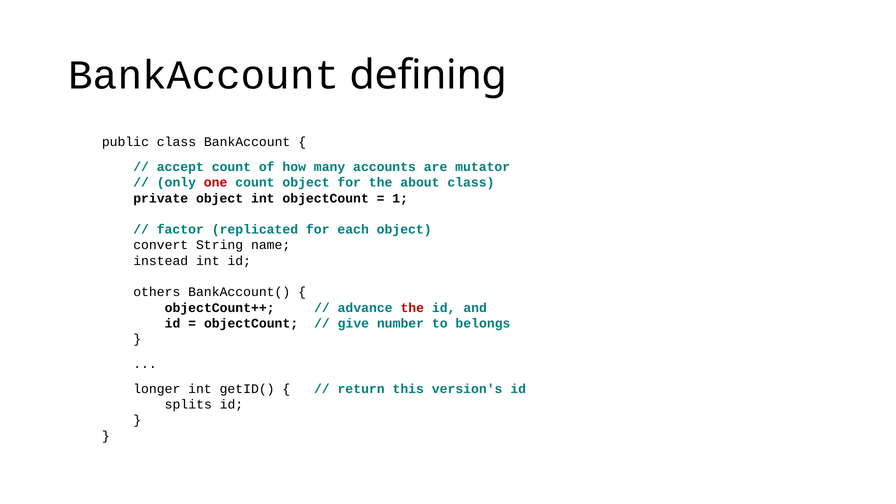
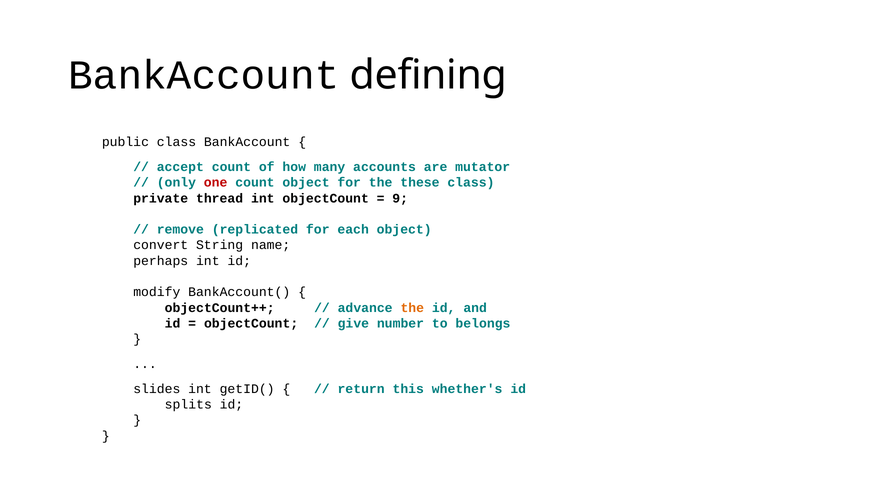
about: about -> these
private object: object -> thread
1: 1 -> 9
factor: factor -> remove
instead: instead -> perhaps
others: others -> modify
the at (412, 308) colour: red -> orange
longer: longer -> slides
version's: version's -> whether's
